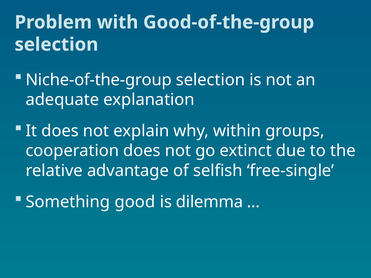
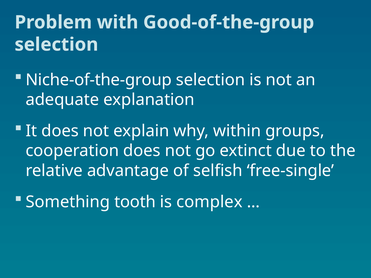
good: good -> tooth
dilemma: dilemma -> complex
